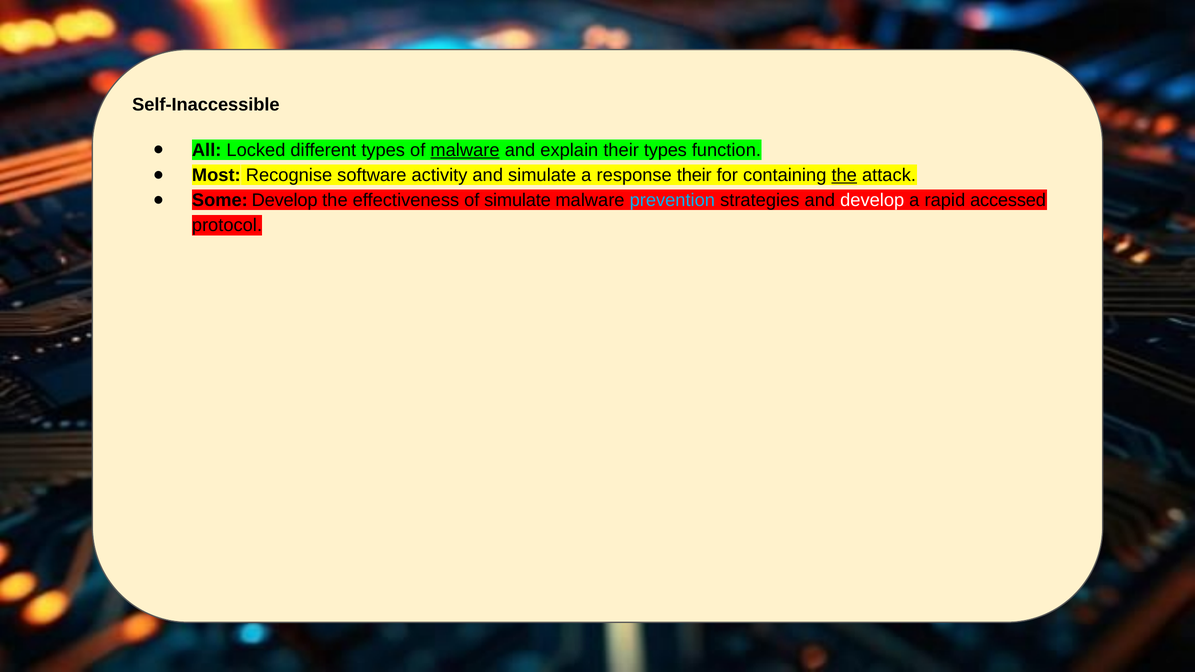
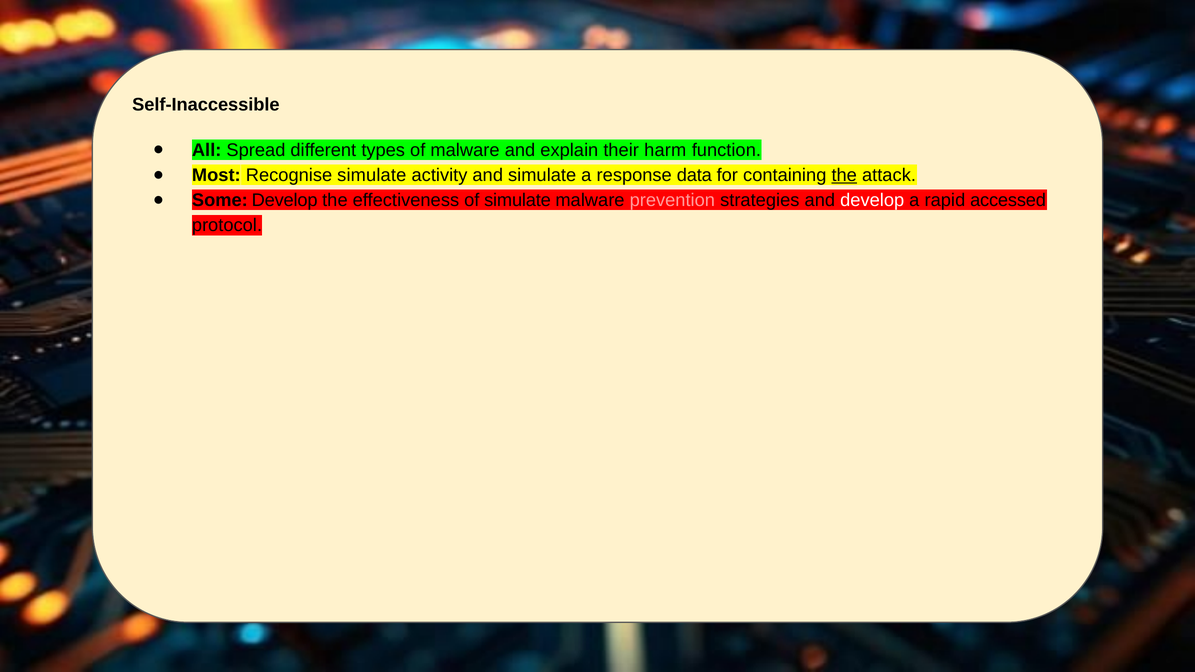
Locked: Locked -> Spread
malware at (465, 150) underline: present -> none
their types: types -> harm
Recognise software: software -> simulate
response their: their -> data
prevention colour: light blue -> pink
